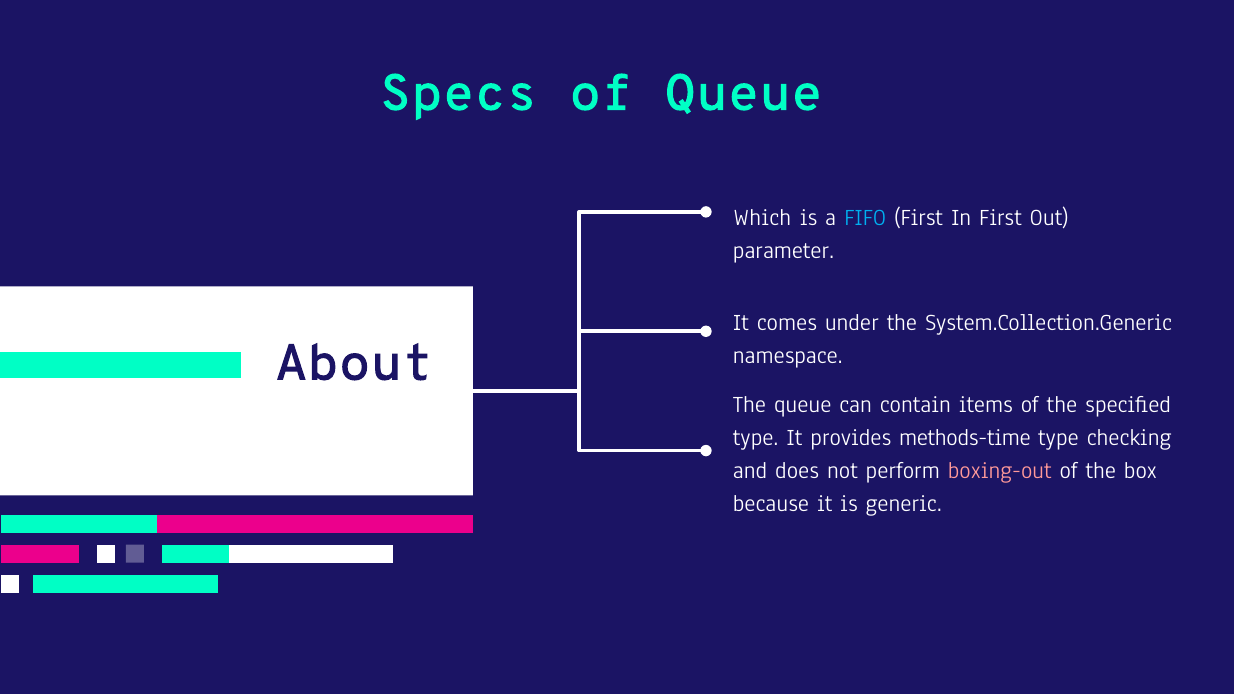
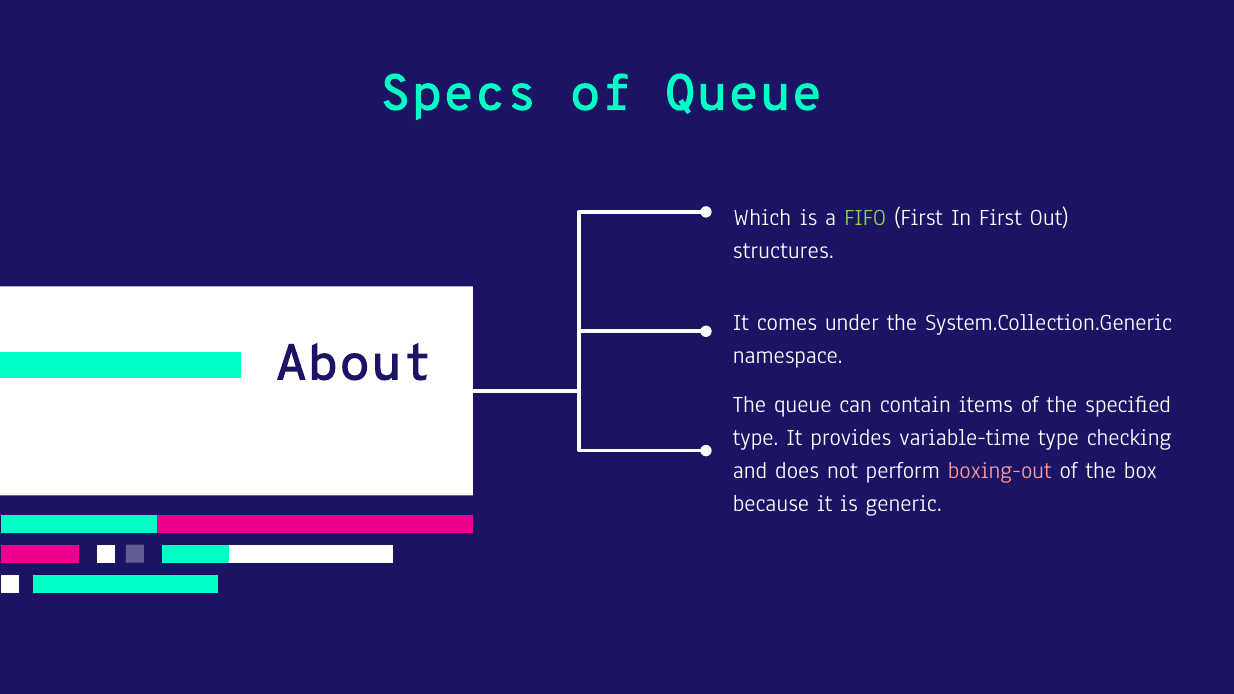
FIFO colour: light blue -> light green
parameter: parameter -> structures
methods-time: methods-time -> variable-time
